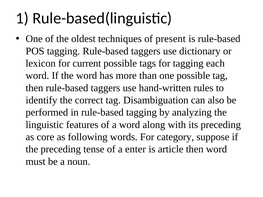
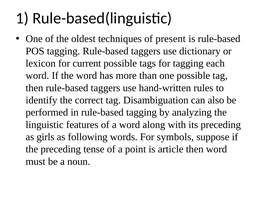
core: core -> girls
category: category -> symbols
enter: enter -> point
